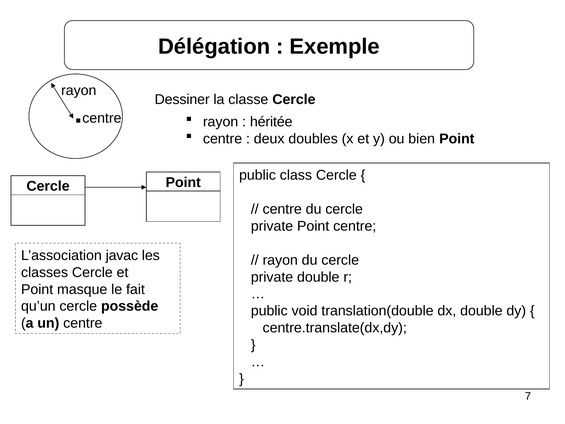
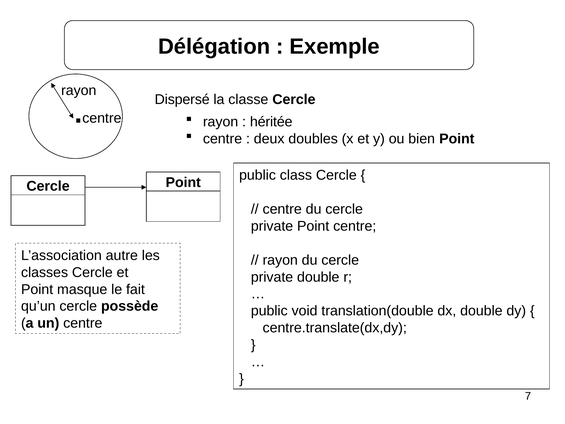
Dessiner: Dessiner -> Dispersé
javac: javac -> autre
